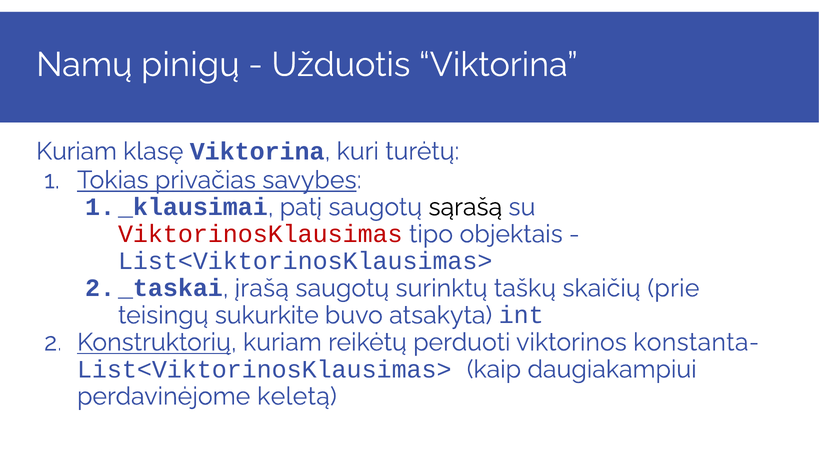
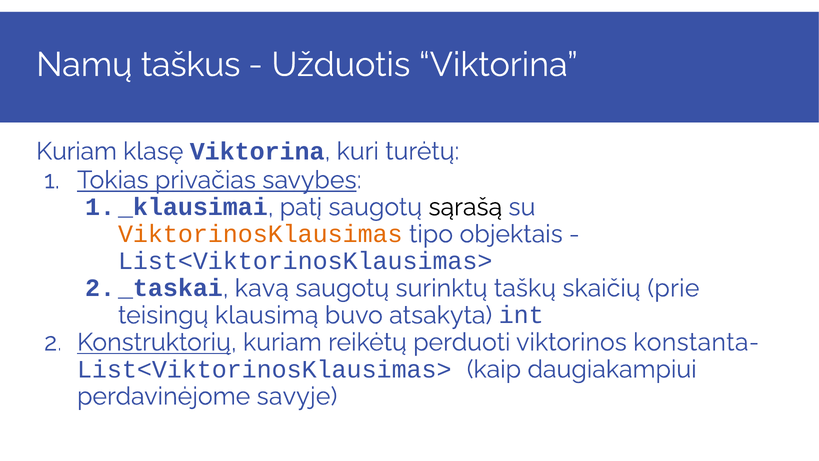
pinigų: pinigų -> taškus
ViktorinosKlausimas colour: red -> orange
įrašą: įrašą -> kavą
sukurkite: sukurkite -> klausimą
keletą: keletą -> savyje
